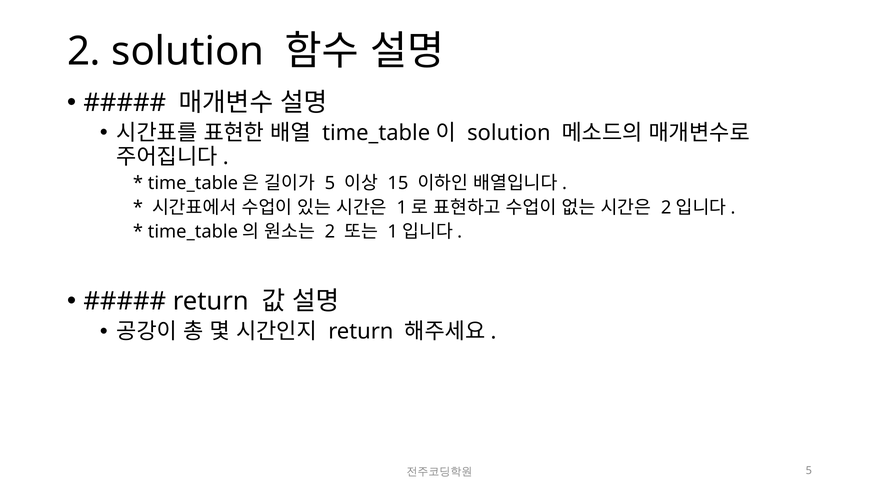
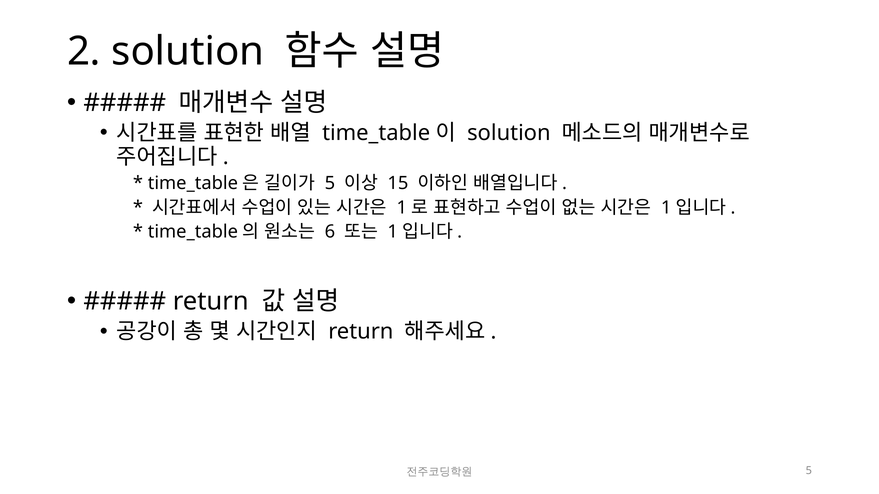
2 at (666, 208): 2 -> 1
2 at (330, 232): 2 -> 6
